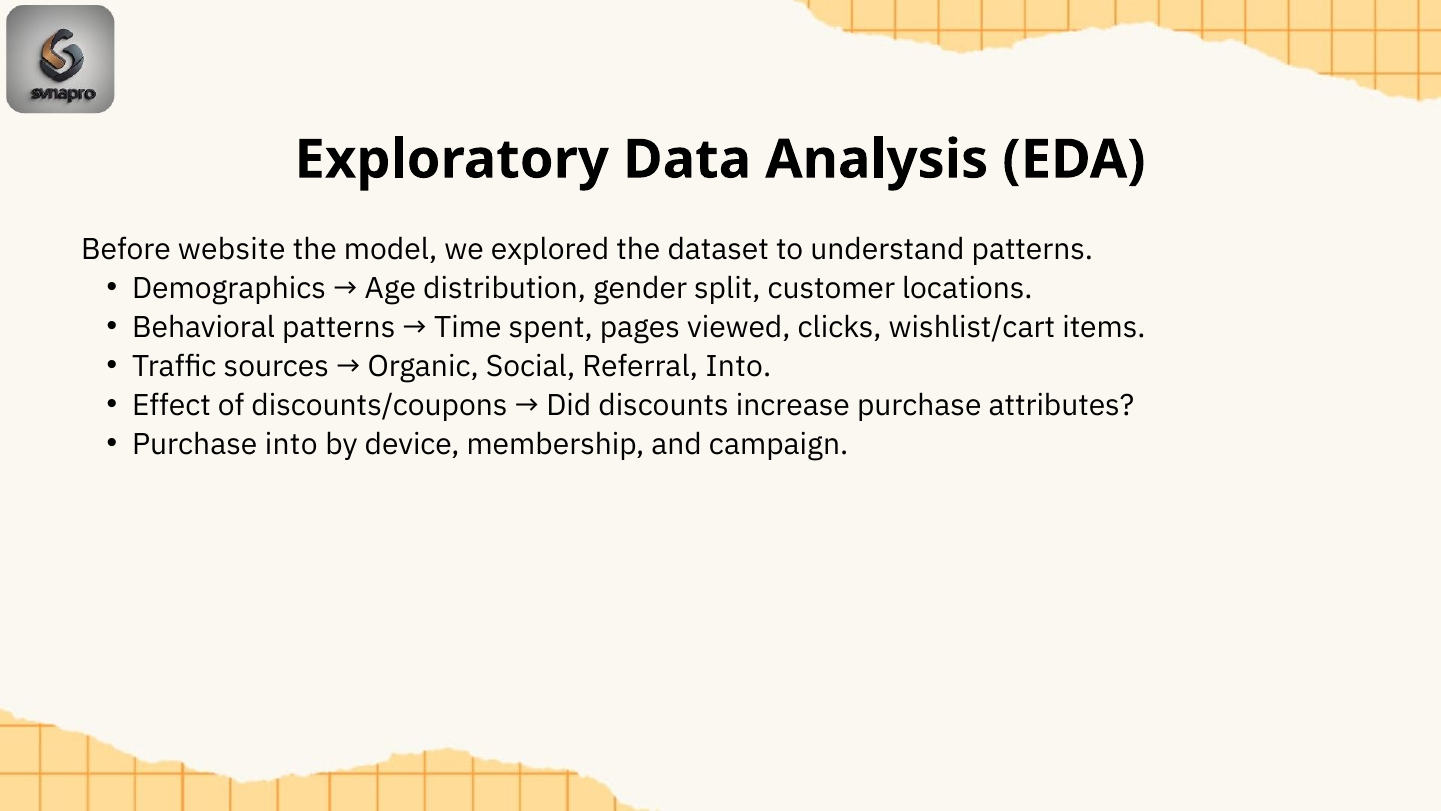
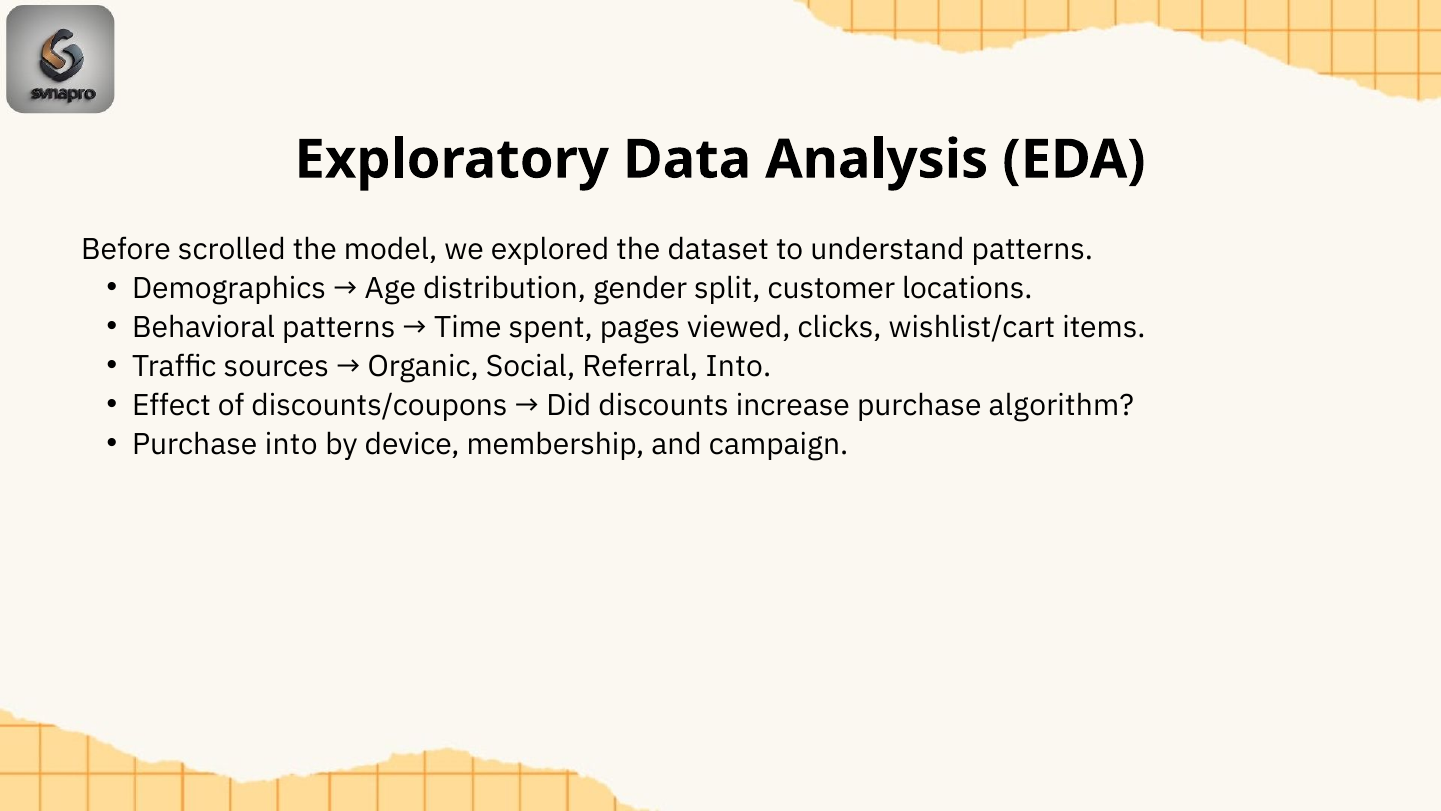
website: website -> scrolled
attributes: attributes -> algorithm
